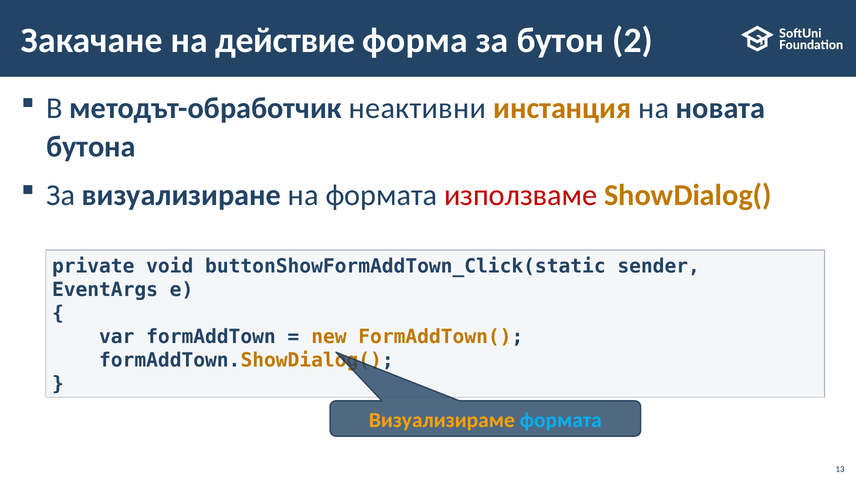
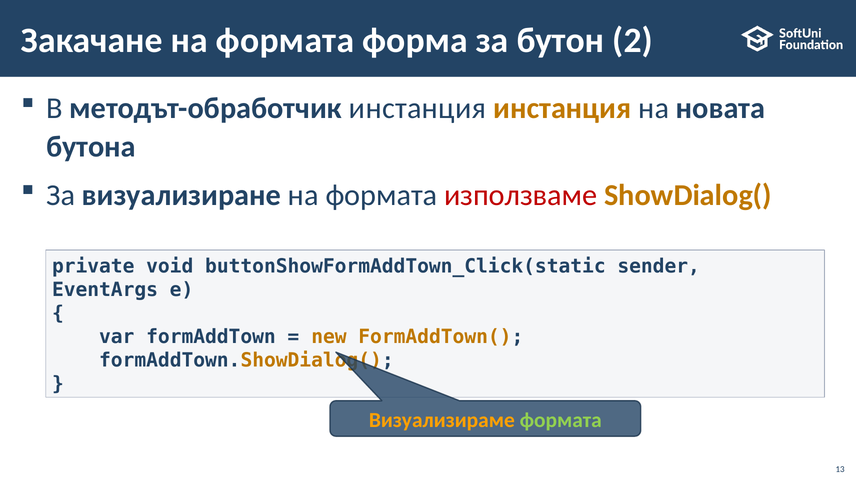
Закачане на действие: действие -> формата
методът-обработчик неактивни: неактивни -> инстанция
формата at (561, 420) colour: light blue -> light green
